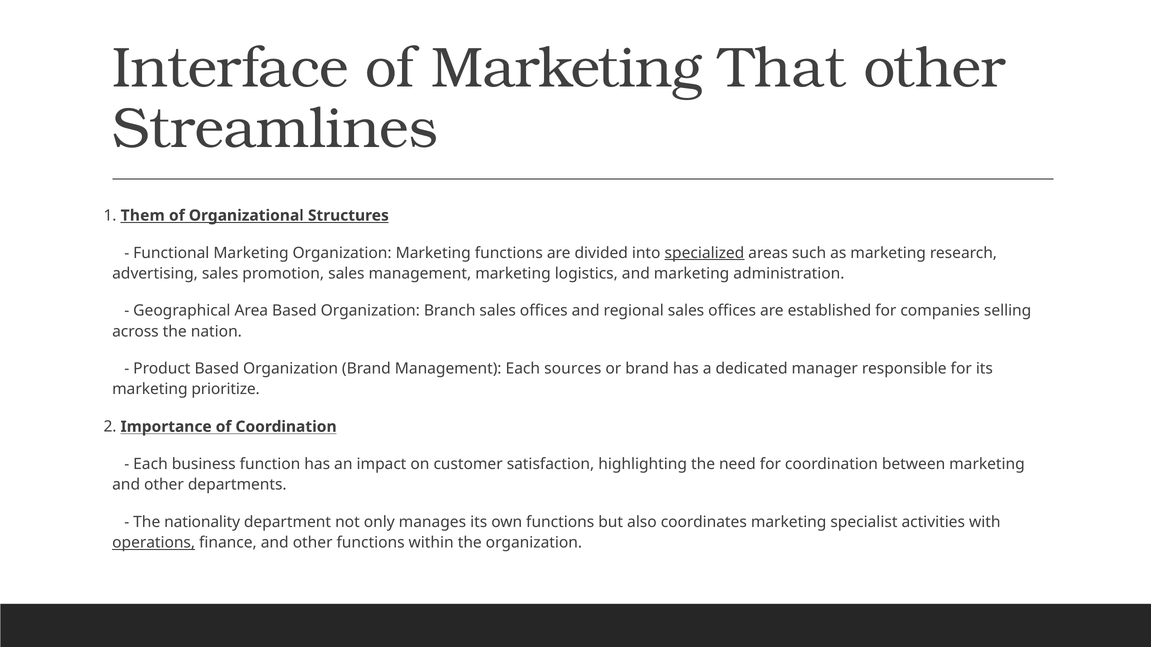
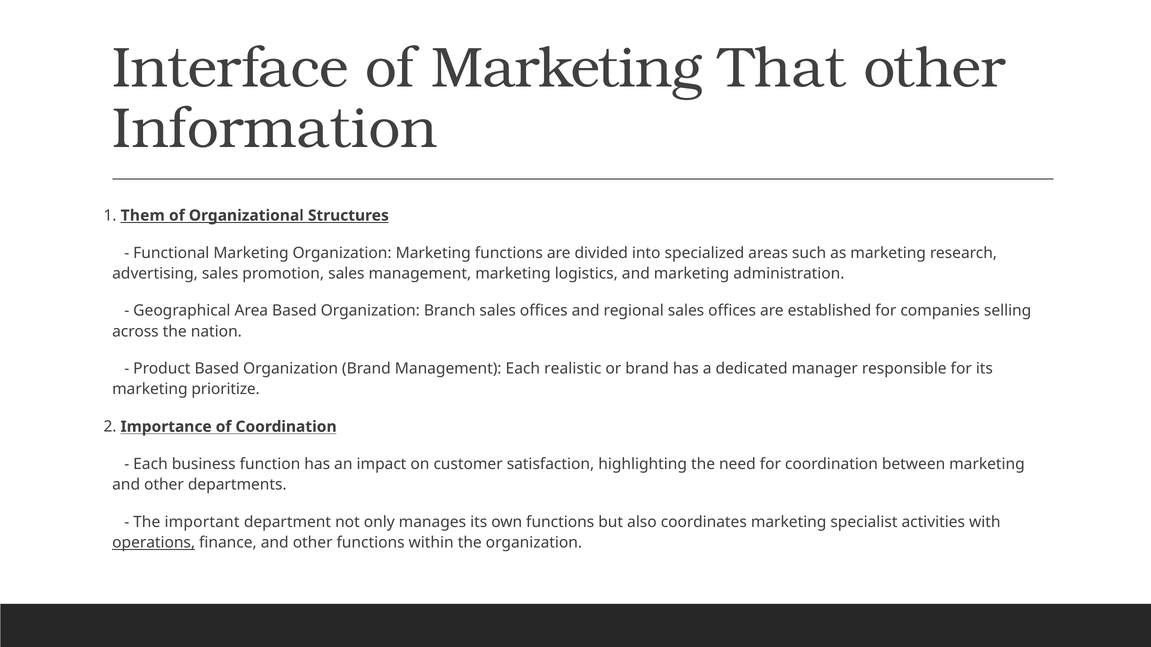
Streamlines: Streamlines -> Information
specialized underline: present -> none
sources: sources -> realistic
nationality: nationality -> important
